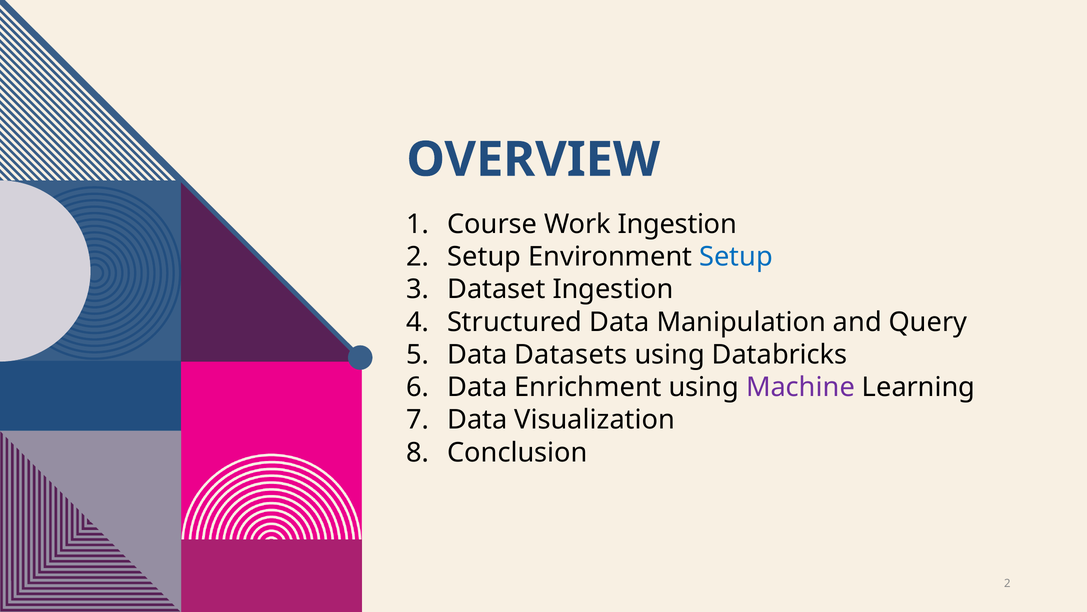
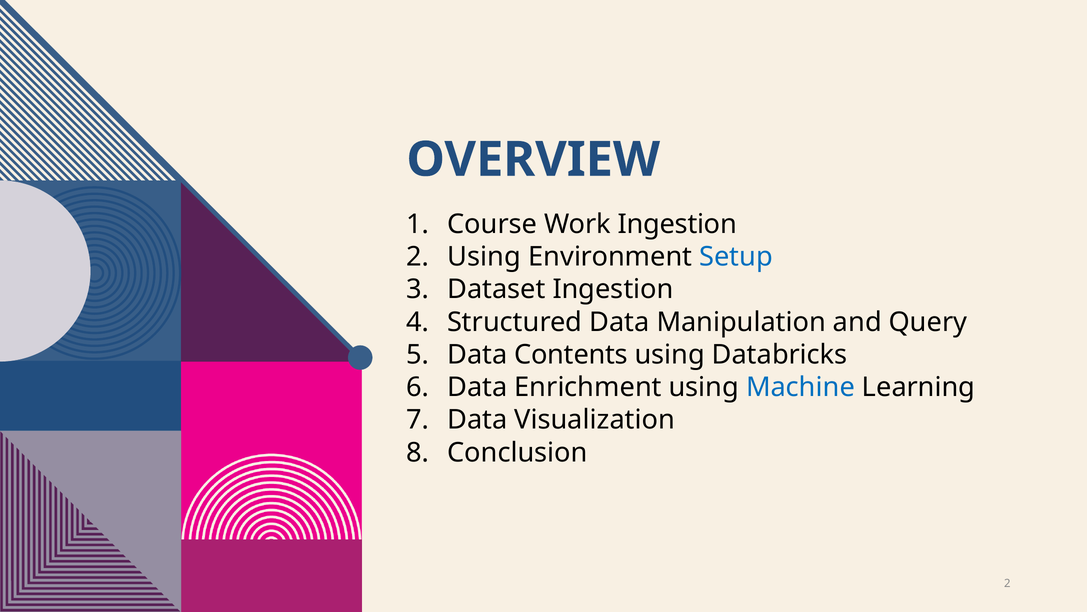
2 Setup: Setup -> Using
Datasets: Datasets -> Contents
Machine colour: purple -> blue
